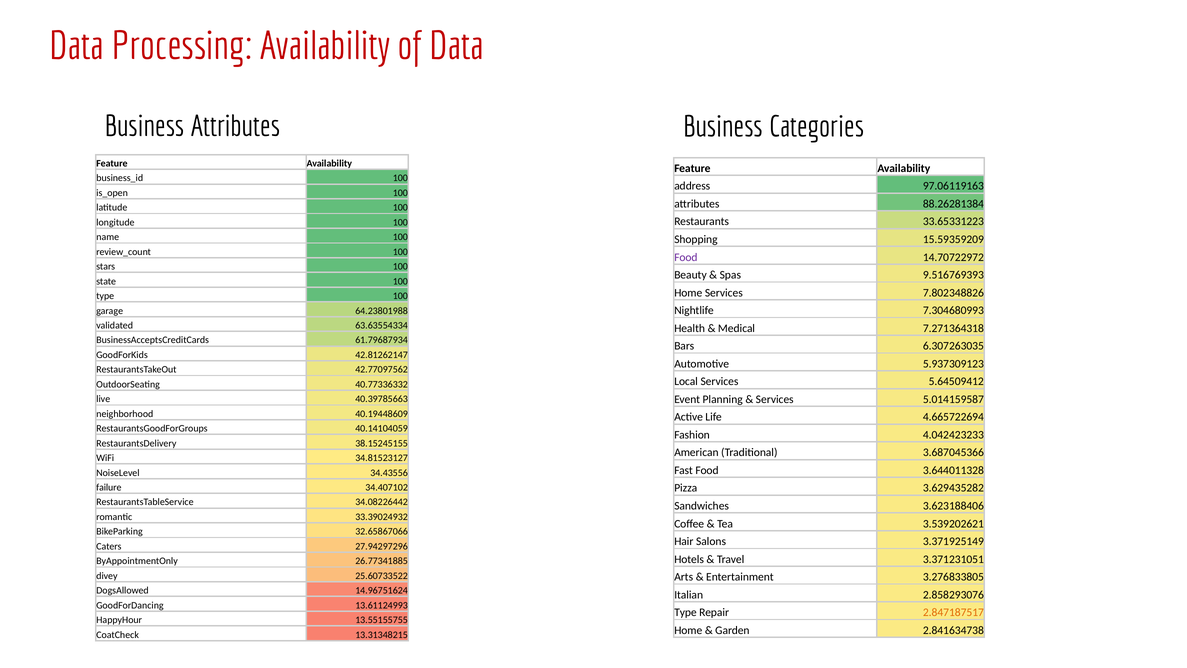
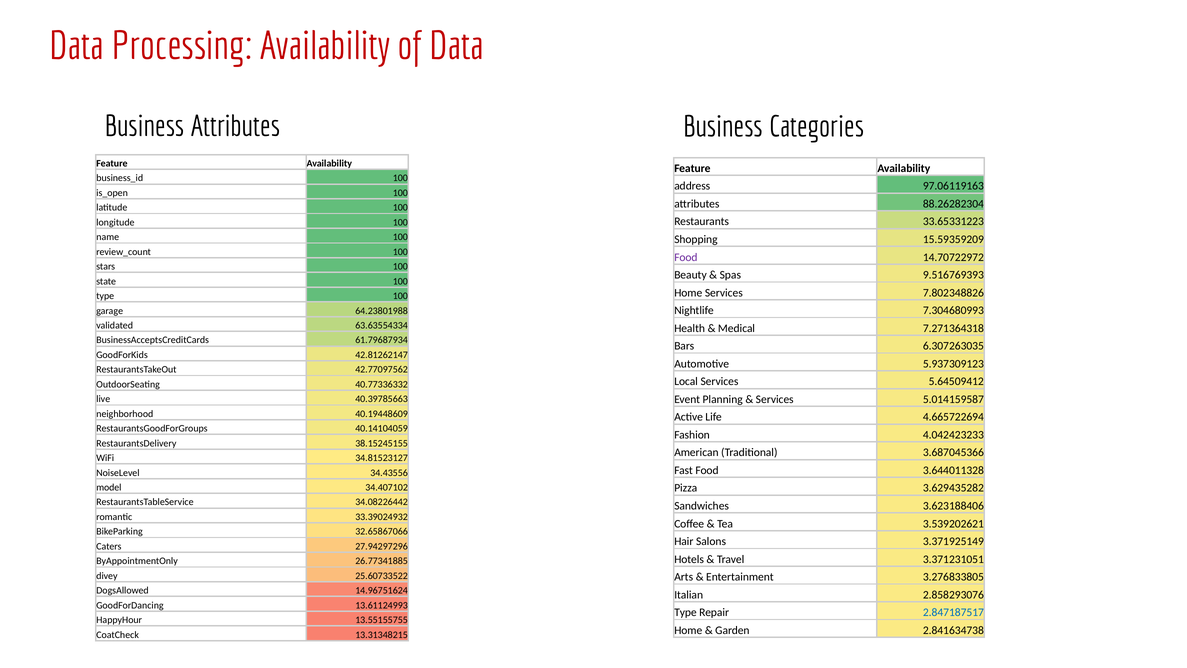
88.26281384: 88.26281384 -> 88.26282304
failure: failure -> model
2.847187517 colour: orange -> blue
